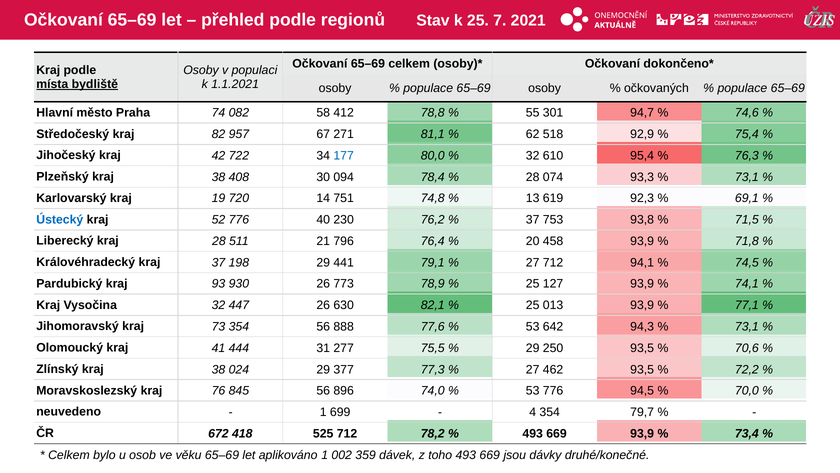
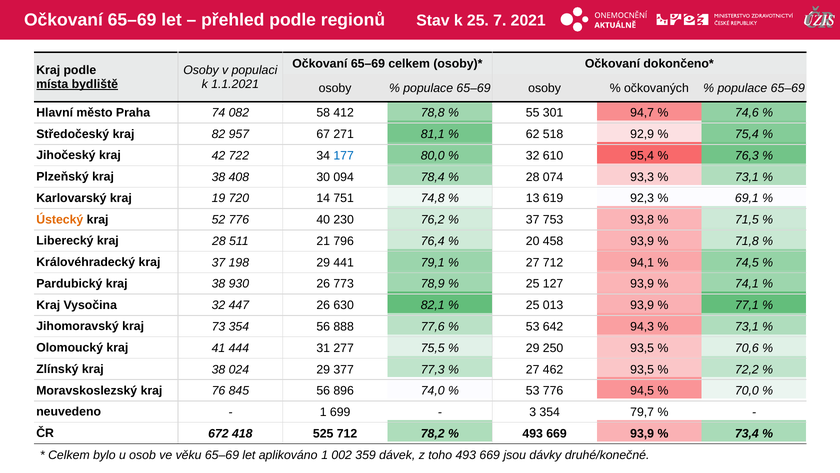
Ústecký colour: blue -> orange
Pardubický kraj 93: 93 -> 38
4: 4 -> 3
